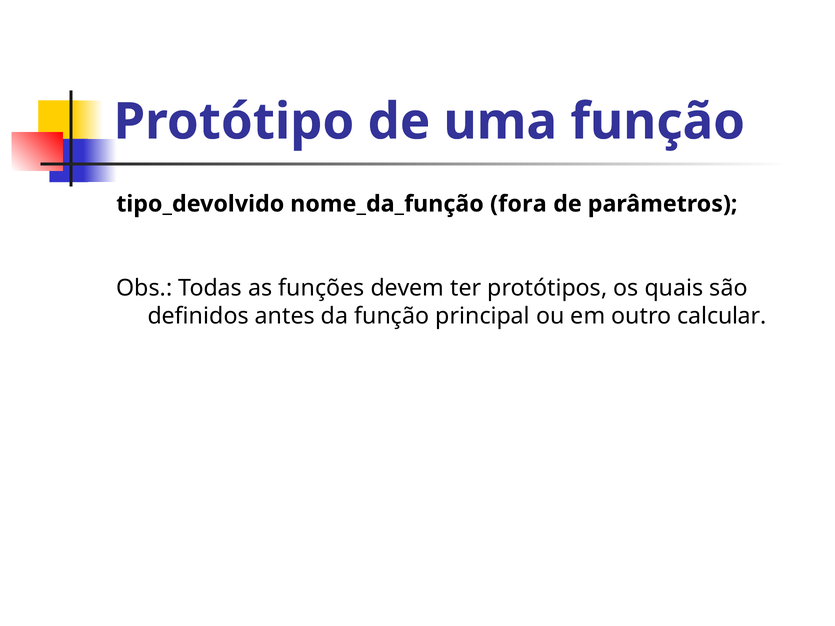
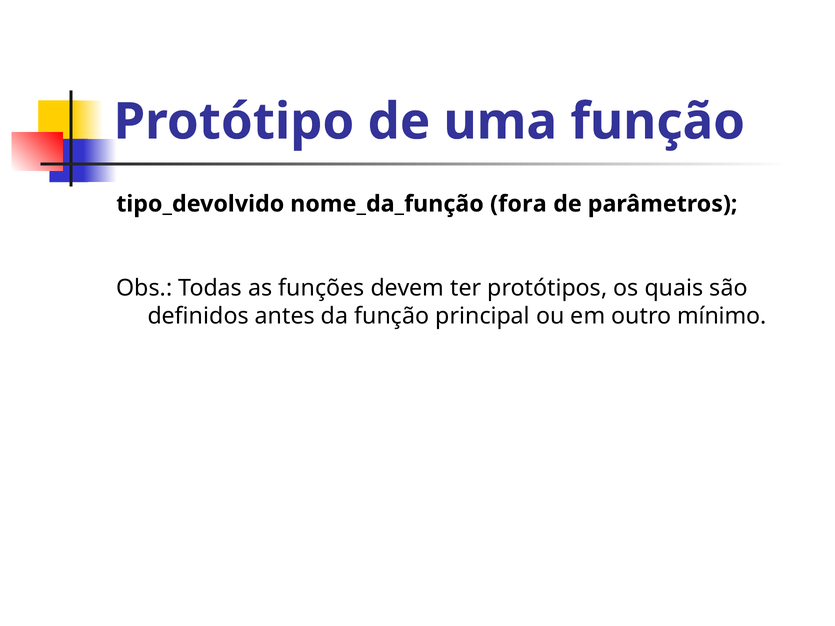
calcular: calcular -> mínimo
